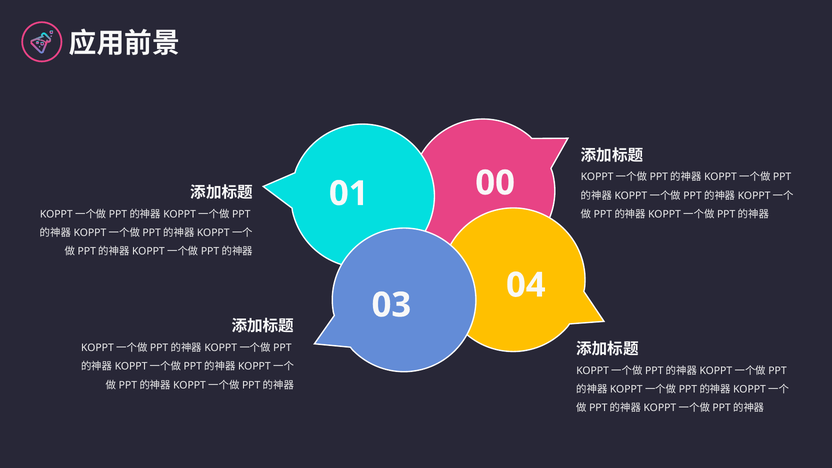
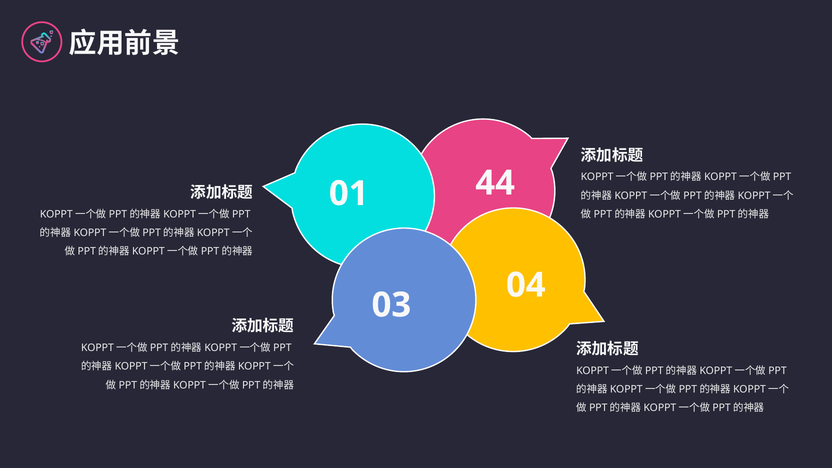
00: 00 -> 44
